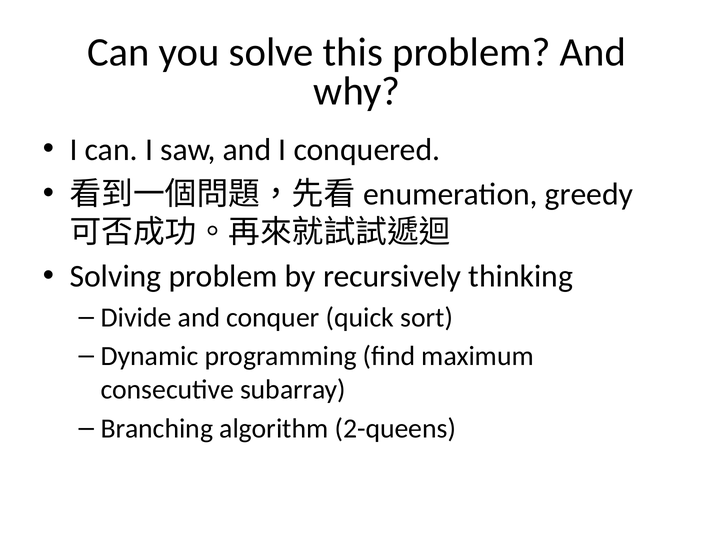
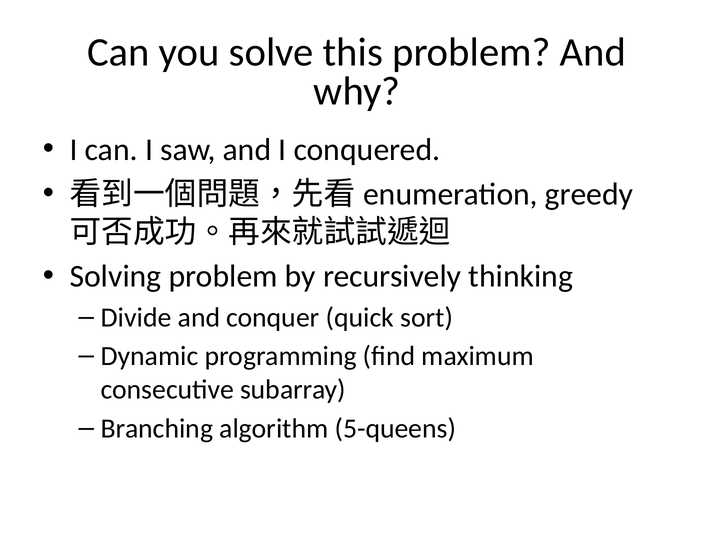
2-queens: 2-queens -> 5-queens
